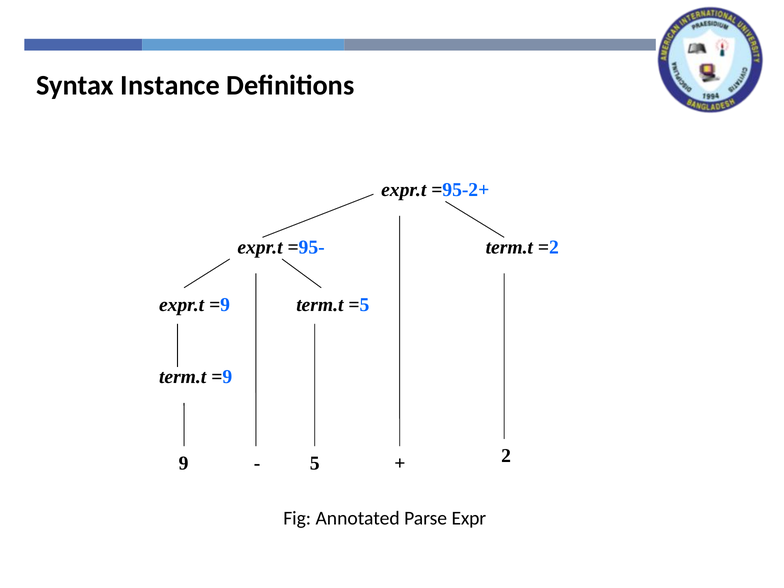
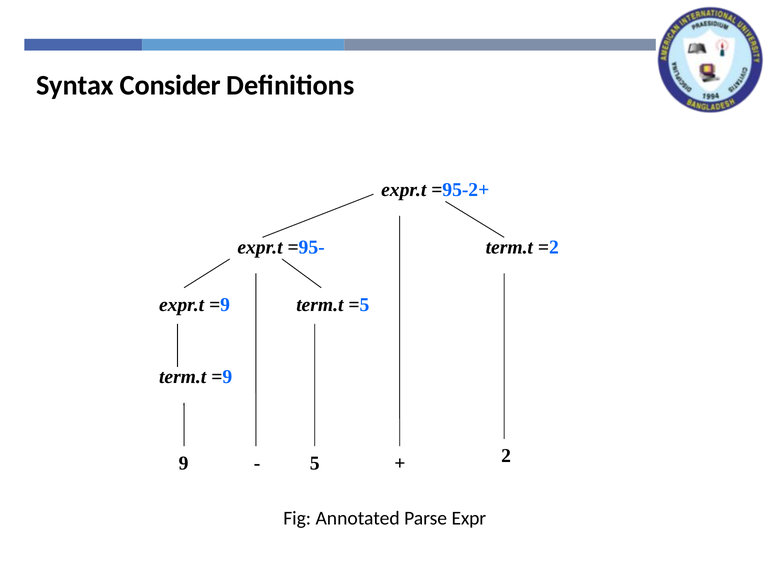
Instance: Instance -> Consider
